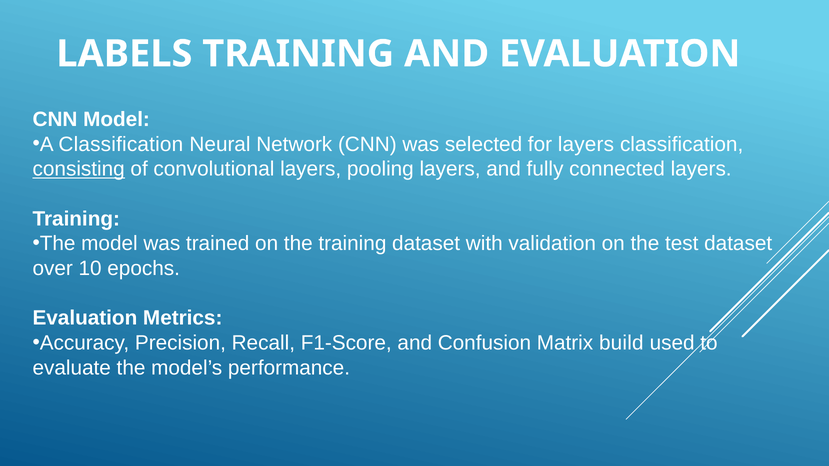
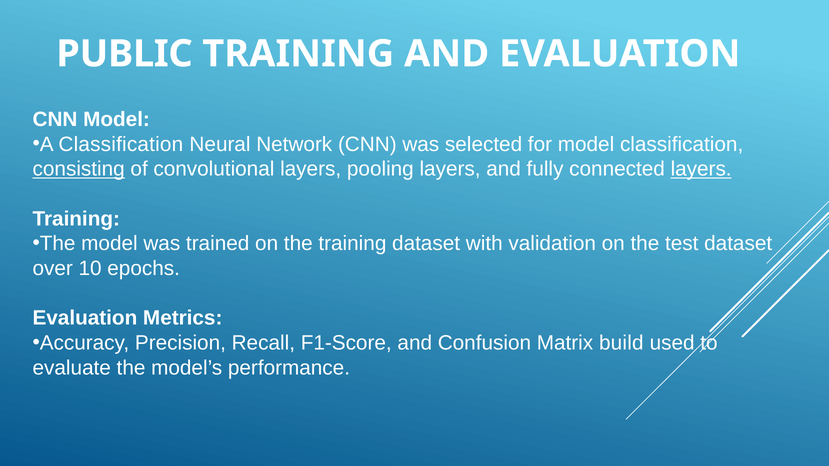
LABELS: LABELS -> PUBLIC
for layers: layers -> model
layers at (701, 169) underline: none -> present
